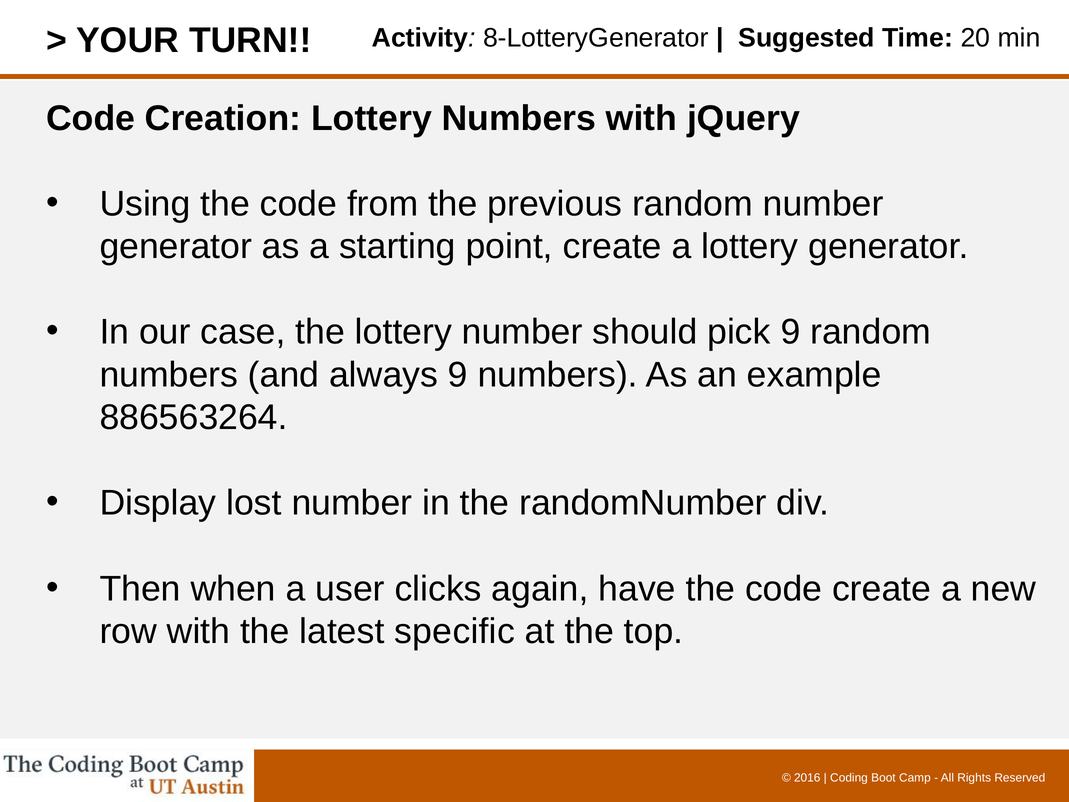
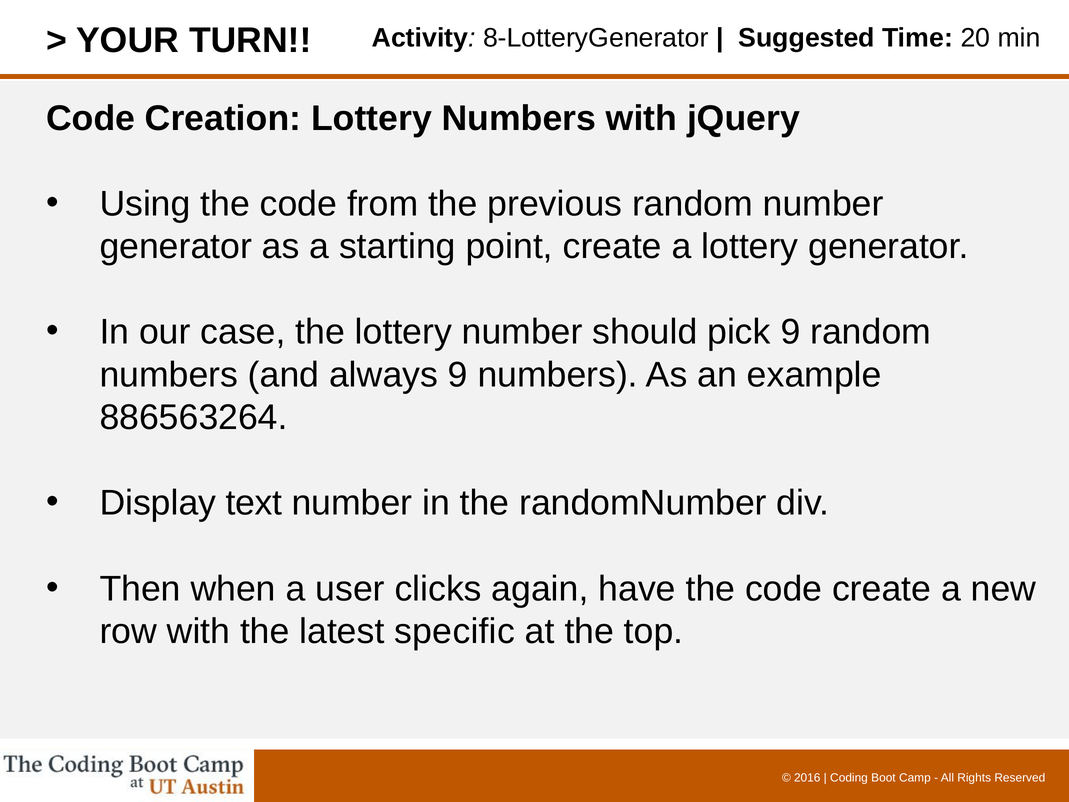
lost: lost -> text
